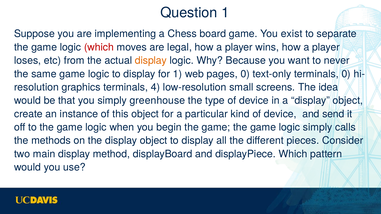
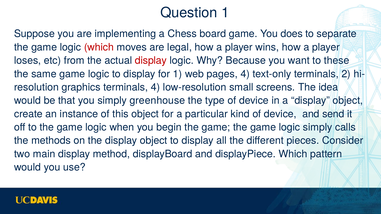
exist: exist -> does
display at (151, 61) colour: orange -> red
never: never -> these
pages 0: 0 -> 4
terminals 0: 0 -> 2
